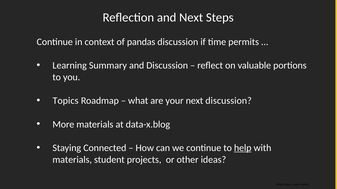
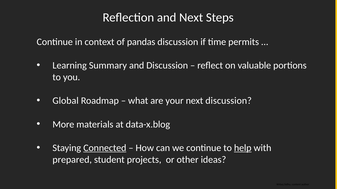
Topics: Topics -> Global
Connected underline: none -> present
materials at (72, 160): materials -> prepared
